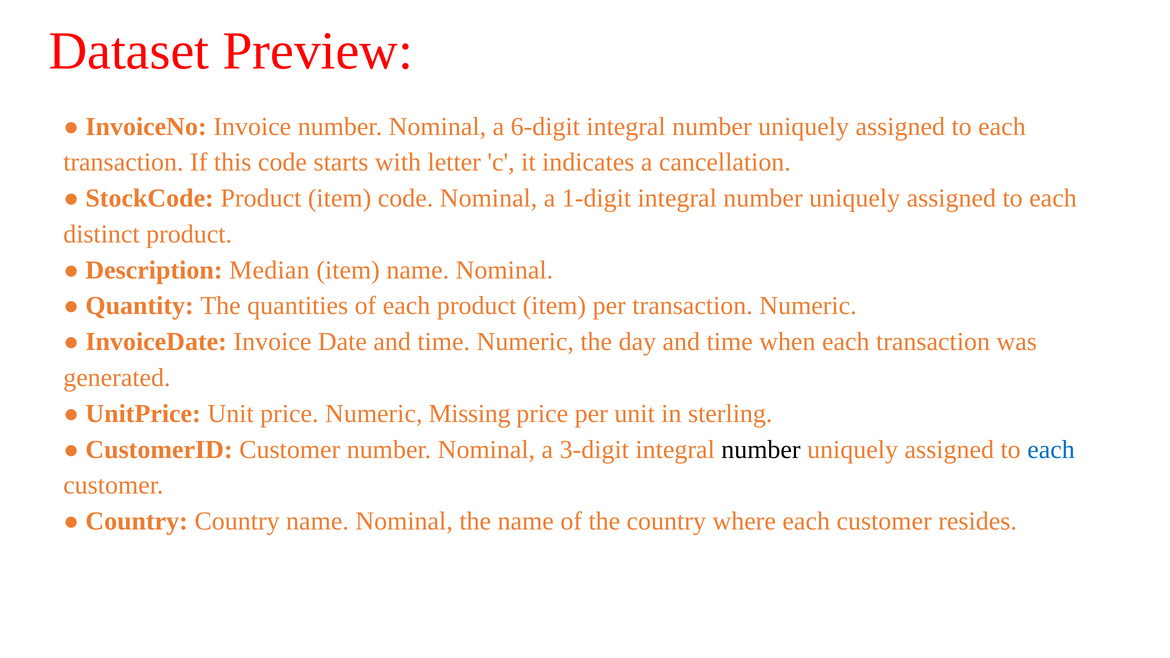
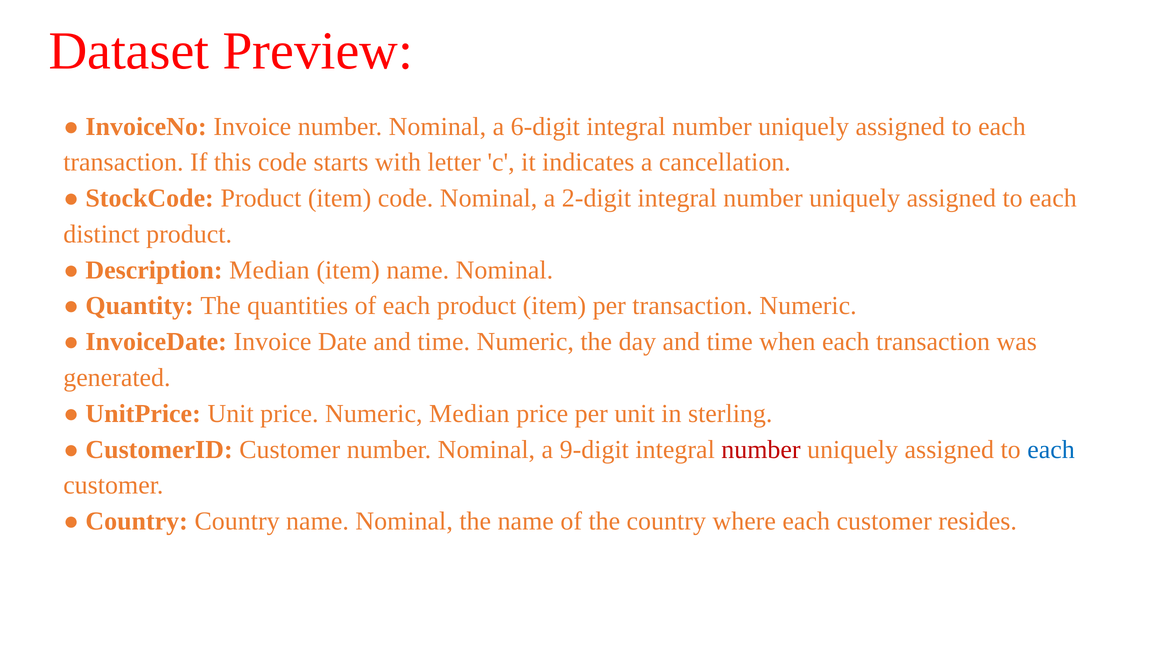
1-digit: 1-digit -> 2-digit
Numeric Missing: Missing -> Median
3-digit: 3-digit -> 9-digit
number at (761, 450) colour: black -> red
